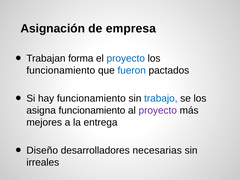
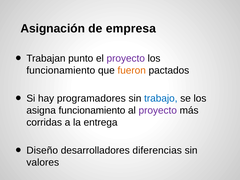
forma: forma -> punto
proyecto at (126, 58) colour: blue -> purple
fueron colour: blue -> orange
hay funcionamiento: funcionamiento -> programadores
mejores: mejores -> corridas
necesarias: necesarias -> diferencias
irreales: irreales -> valores
